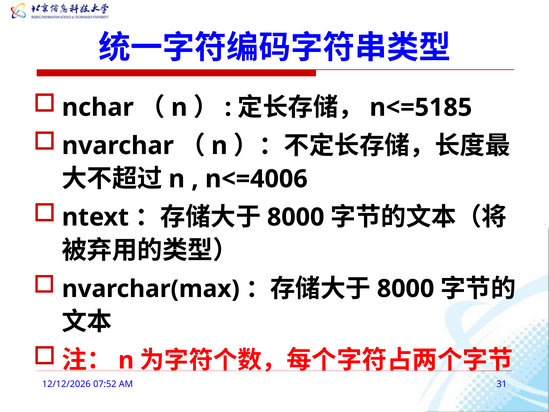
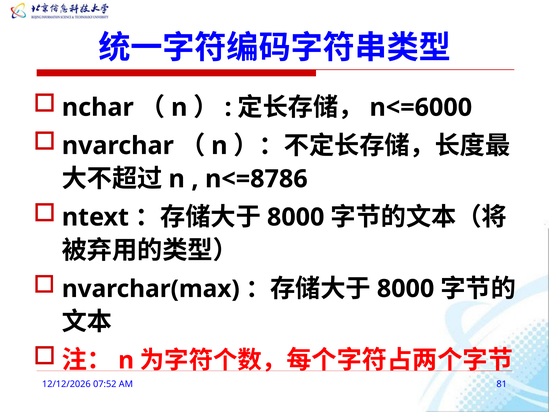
n<=5185: n<=5185 -> n<=6000
n<=4006: n<=4006 -> n<=8786
31: 31 -> 81
